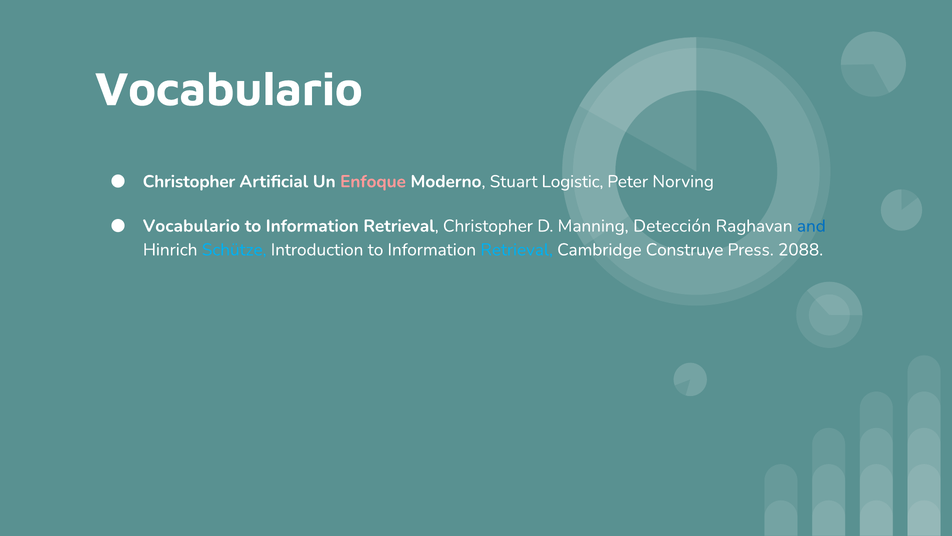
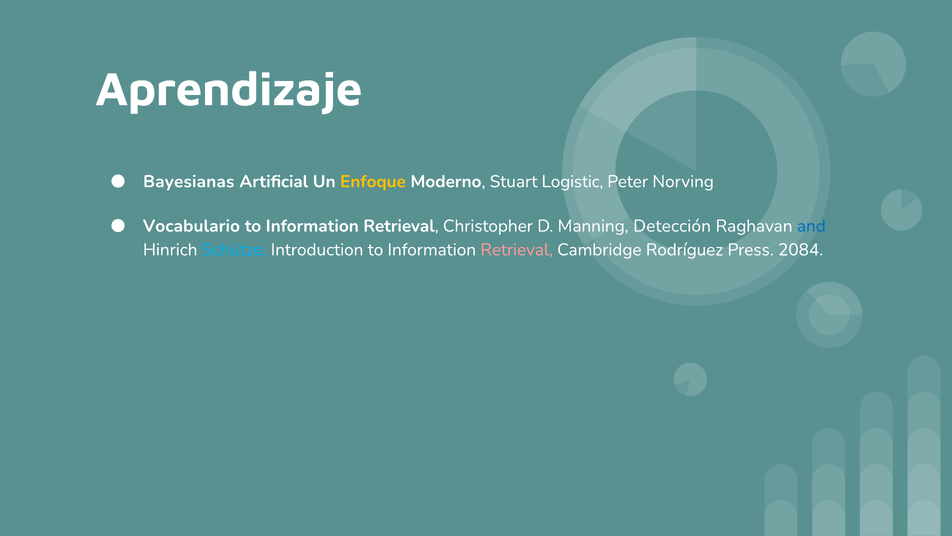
Vocabulario at (229, 89): Vocabulario -> Aprendizaje
Christopher at (189, 181): Christopher -> Bayesianas
Enfoque colour: pink -> yellow
Retrieval at (517, 249) colour: light blue -> pink
Construye: Construye -> Rodríguez
2088: 2088 -> 2084
